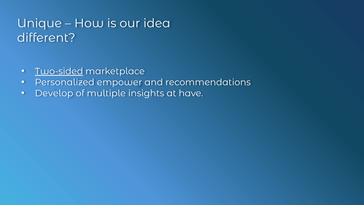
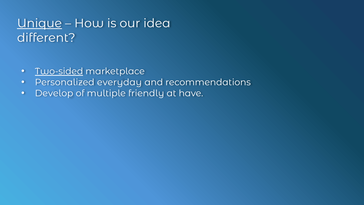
Unique underline: none -> present
empower: empower -> everyday
insights: insights -> friendly
